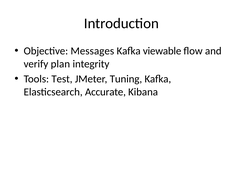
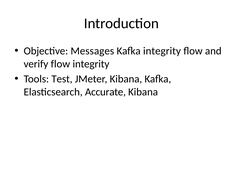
Kafka viewable: viewable -> integrity
verify plan: plan -> flow
JMeter Tuning: Tuning -> Kibana
